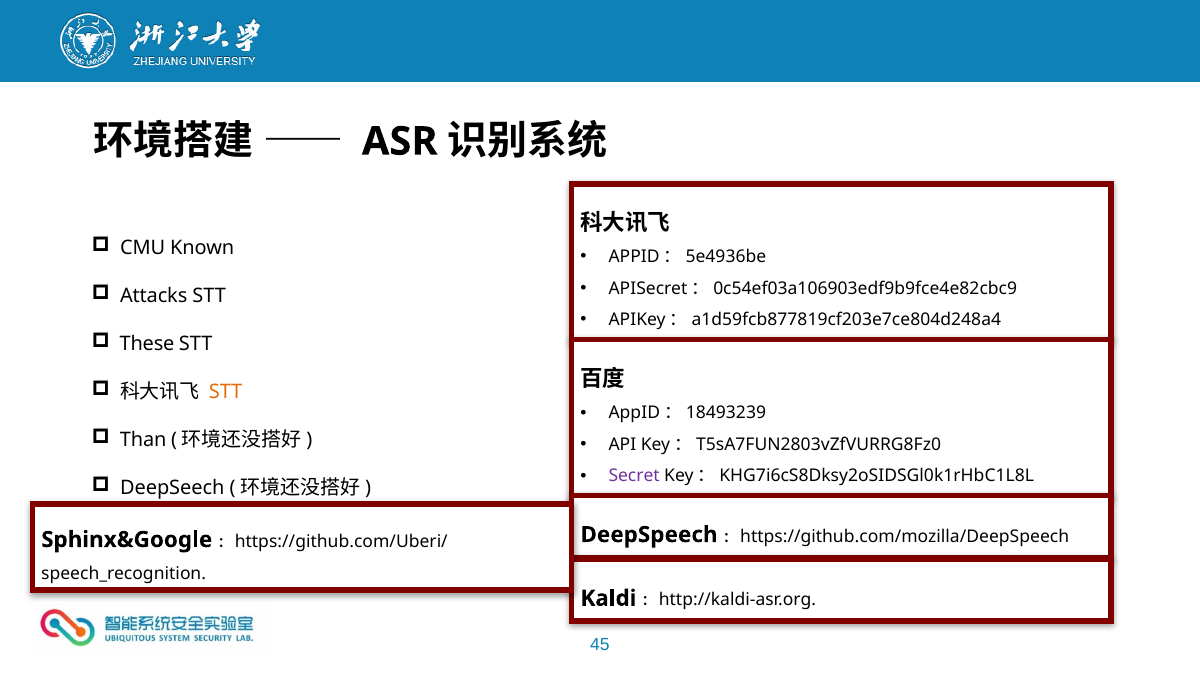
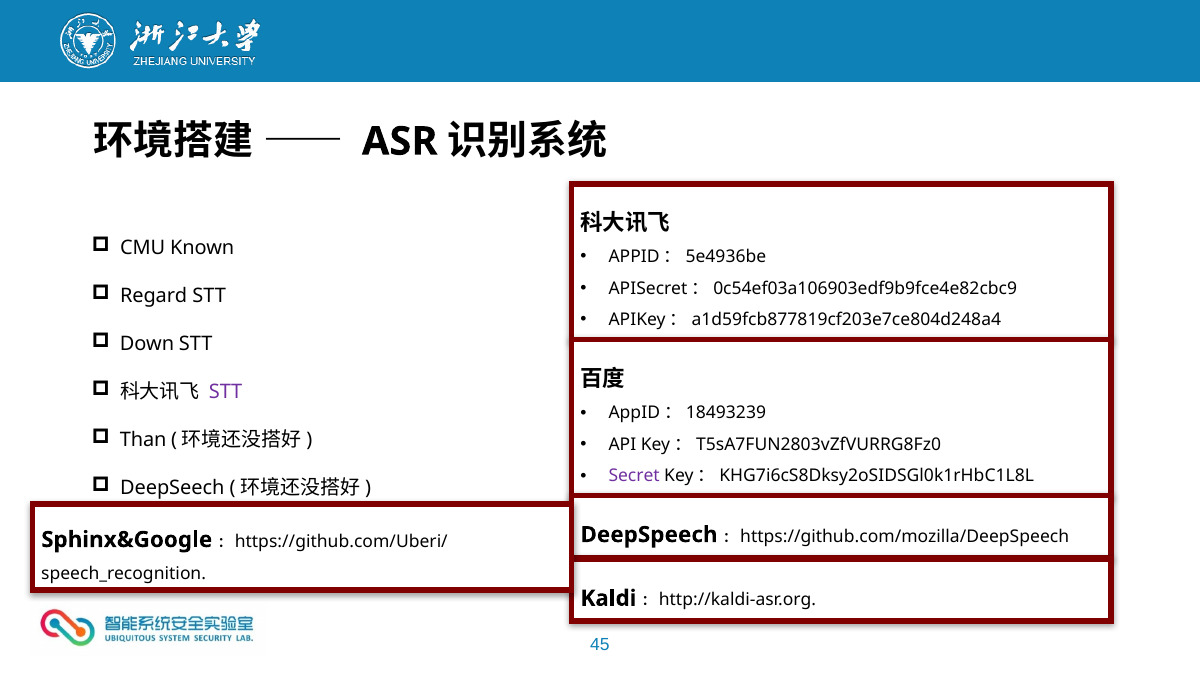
Attacks: Attacks -> Regard
These: These -> Down
STT at (226, 392) colour: orange -> purple
